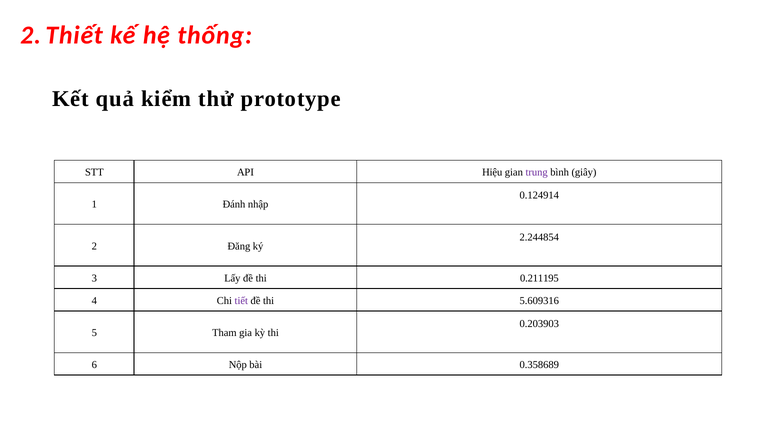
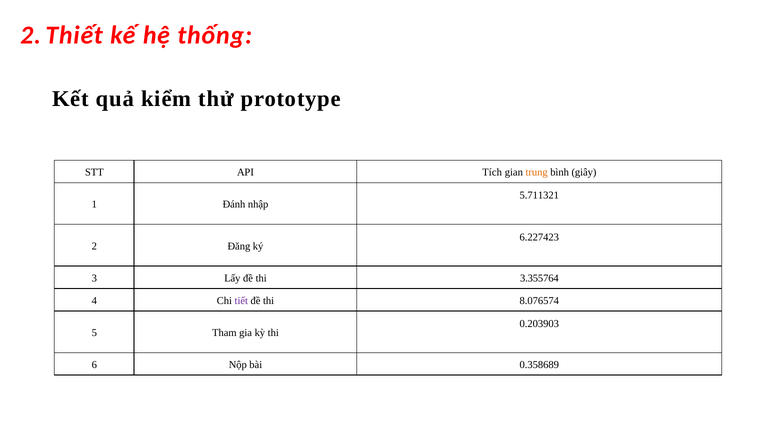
Hiệu: Hiệu -> Tích
trung colour: purple -> orange
0.124914: 0.124914 -> 5.711321
2.244854: 2.244854 -> 6.227423
0.211195: 0.211195 -> 3.355764
5.609316: 5.609316 -> 8.076574
